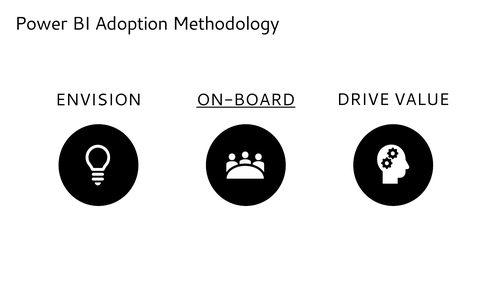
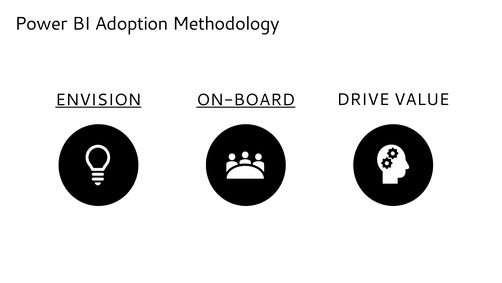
ENVISION underline: none -> present
